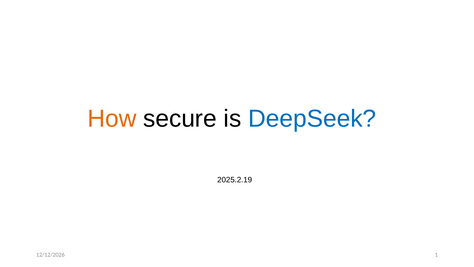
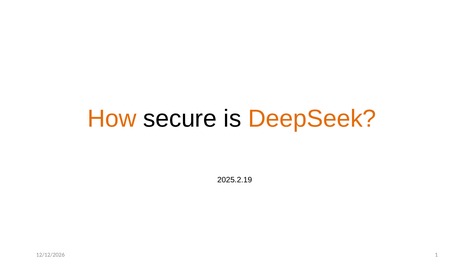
DeepSeek colour: blue -> orange
